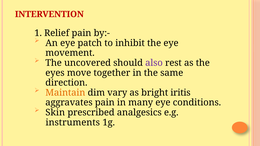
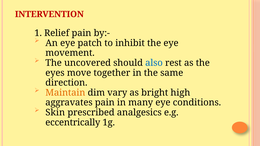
also colour: purple -> blue
iritis: iritis -> high
instruments: instruments -> eccentrically
